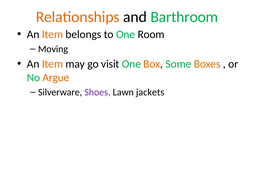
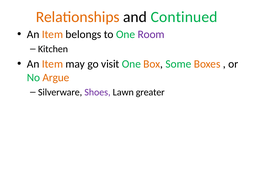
Barthroom: Barthroom -> Continued
Room colour: black -> purple
Moving: Moving -> Kitchen
jackets: jackets -> greater
